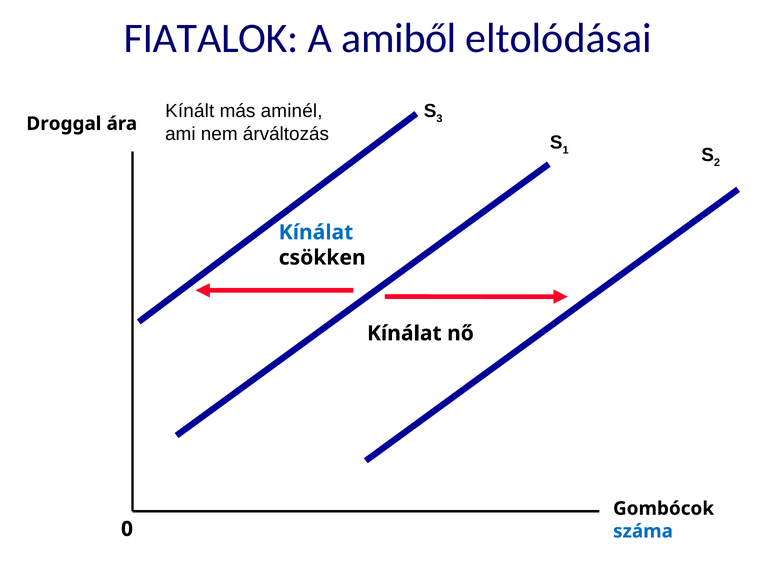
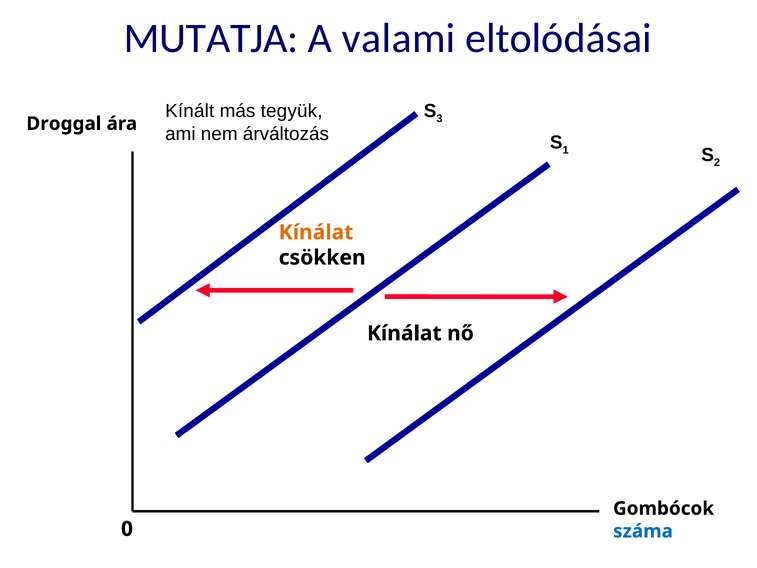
FIATALOK: FIATALOK -> MUTATJA
amiből: amiből -> valami
aminél: aminél -> tegyük
Kínálat at (316, 232) colour: blue -> orange
